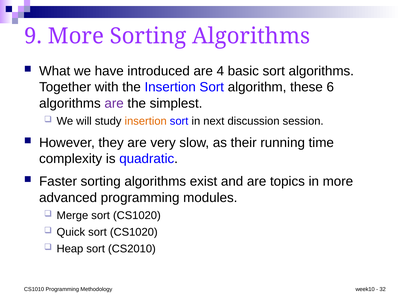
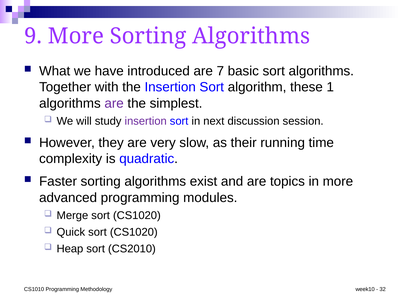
4: 4 -> 7
6: 6 -> 1
insertion at (146, 121) colour: orange -> purple
